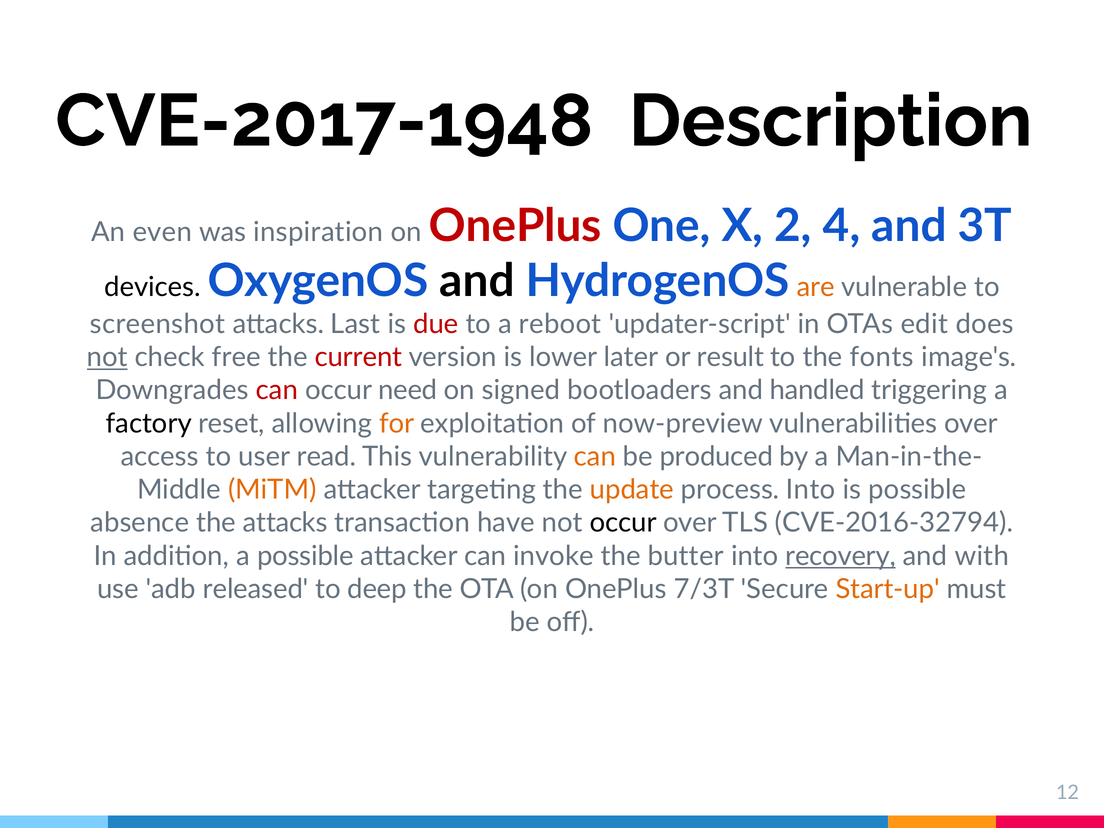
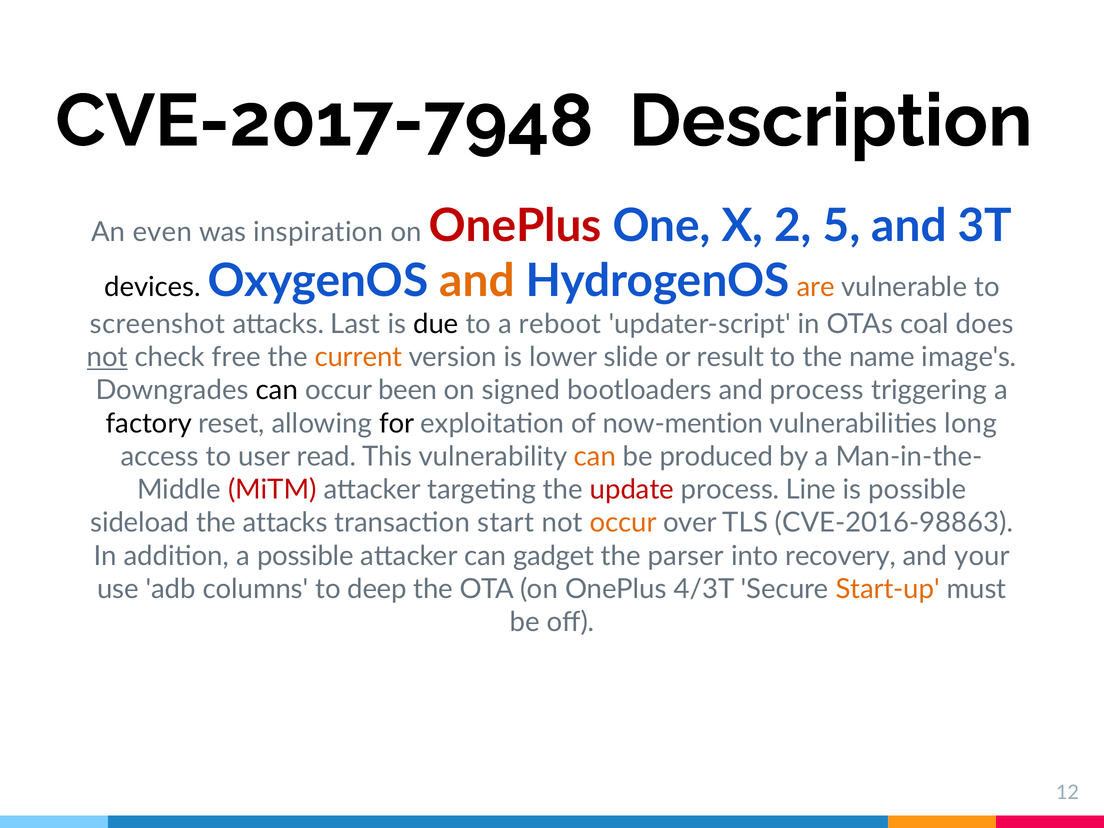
CVE-2017-1948: CVE-2017-1948 -> CVE-2017-7948
4: 4 -> 5
and at (477, 281) colour: black -> orange
due colour: red -> black
edit: edit -> coal
current colour: red -> orange
later: later -> slide
fonts: fonts -> name
can at (277, 390) colour: red -> black
need: need -> been
and handled: handled -> process
for colour: orange -> black
now-preview: now-preview -> now-mention
vulnerabilities over: over -> long
MiTM colour: orange -> red
update colour: orange -> red
process Into: Into -> Line
absence: absence -> sideload
have: have -> start
occur at (623, 523) colour: black -> orange
CVE-2016-32794: CVE-2016-32794 -> CVE-2016-98863
invoke: invoke -> gadget
butter: butter -> parser
recovery underline: present -> none
with: with -> your
released: released -> columns
7/3T: 7/3T -> 4/3T
